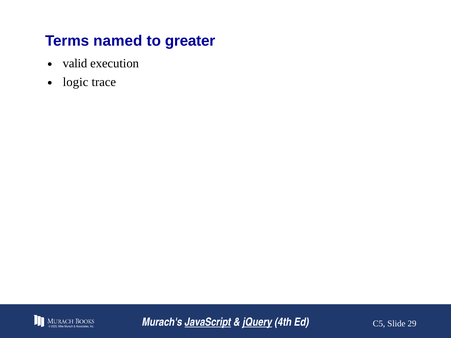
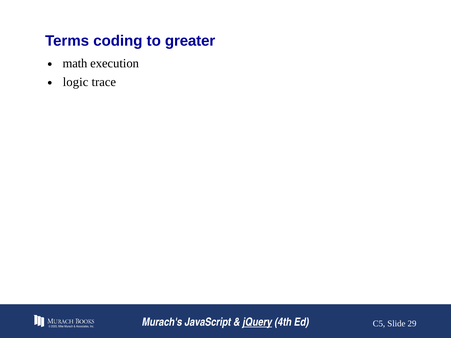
named: named -> coding
valid: valid -> math
JavaScript underline: present -> none
